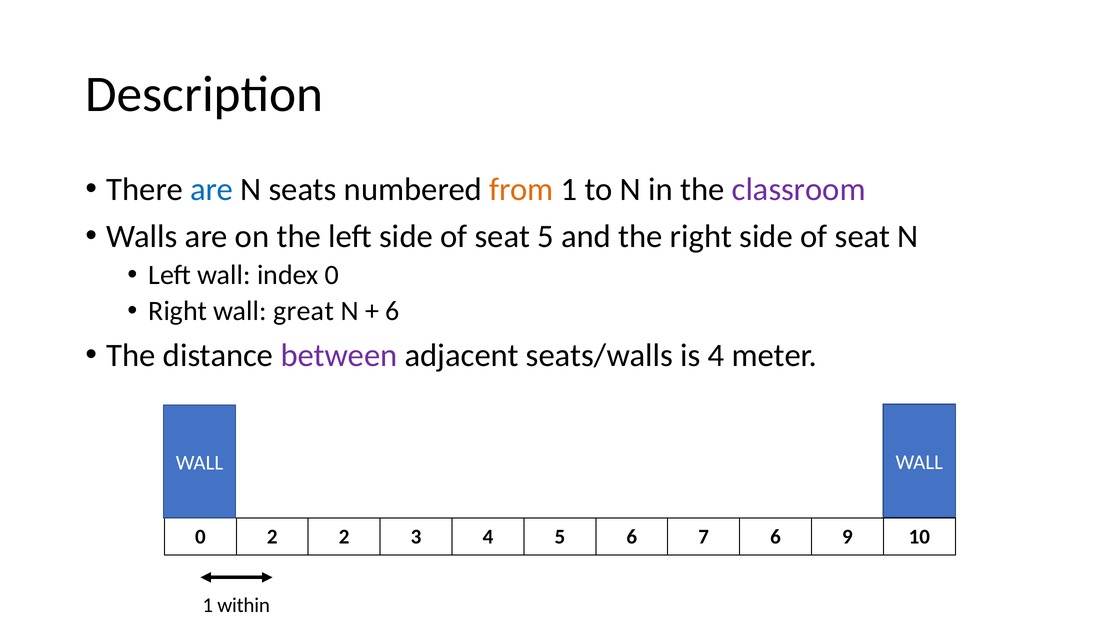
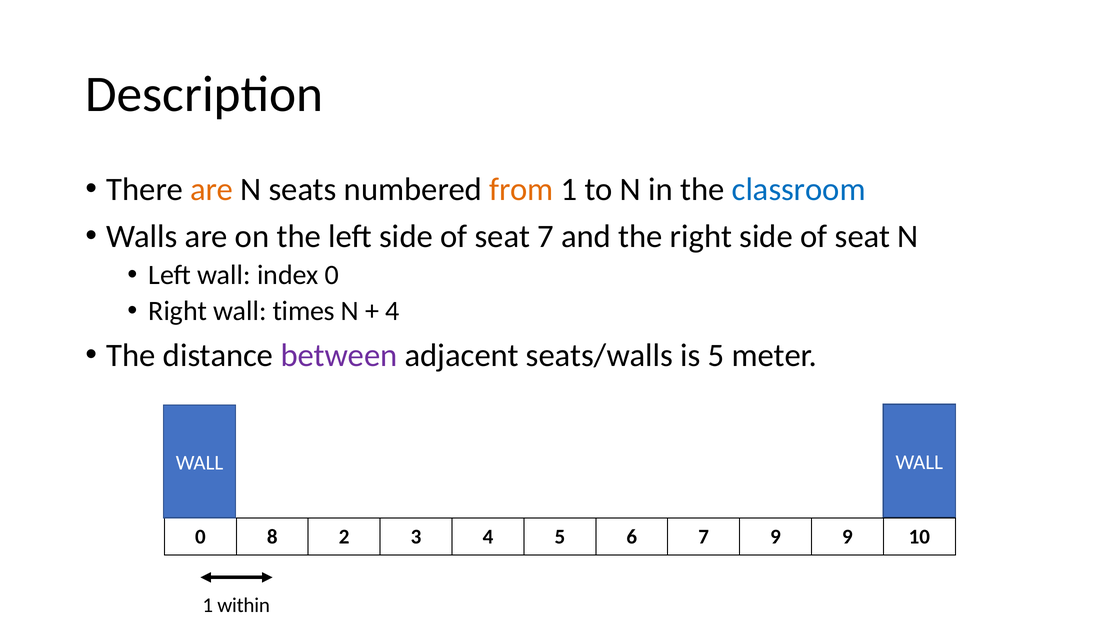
are at (212, 189) colour: blue -> orange
classroom colour: purple -> blue
seat 5: 5 -> 7
great: great -> times
6 at (392, 311): 6 -> 4
is 4: 4 -> 5
0 2: 2 -> 8
7 6: 6 -> 9
